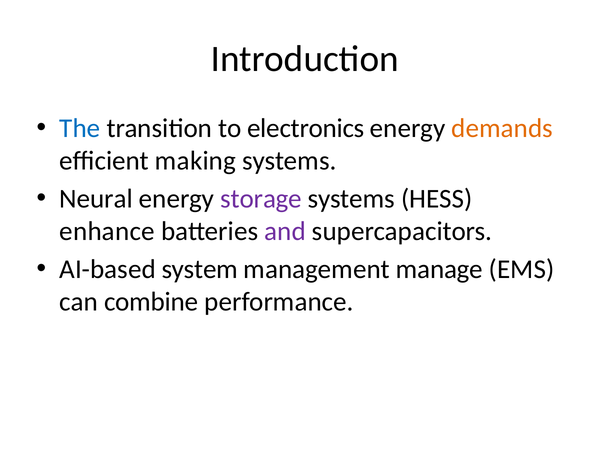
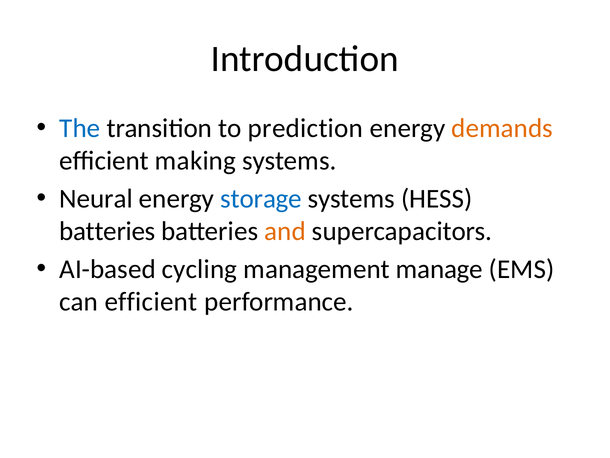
electronics: electronics -> prediction
storage colour: purple -> blue
enhance at (107, 231): enhance -> batteries
and colour: purple -> orange
system: system -> cycling
can combine: combine -> efficient
